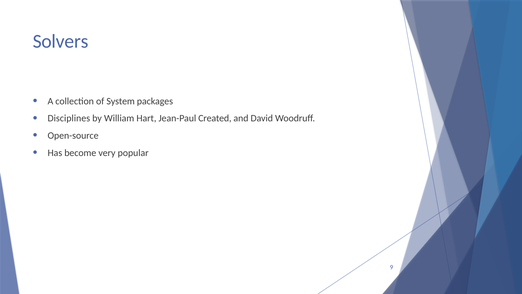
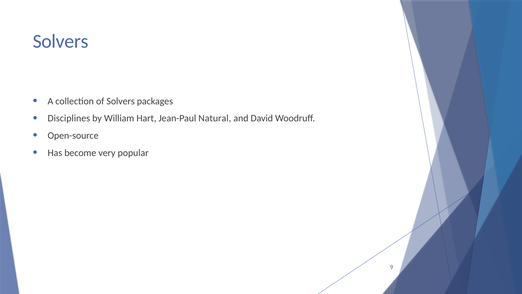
of System: System -> Solvers
Created: Created -> Natural
